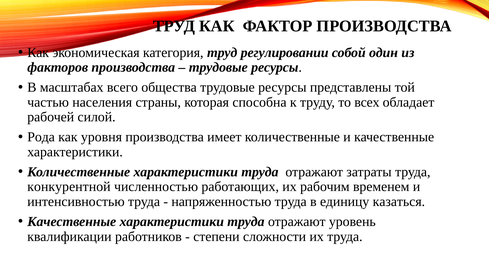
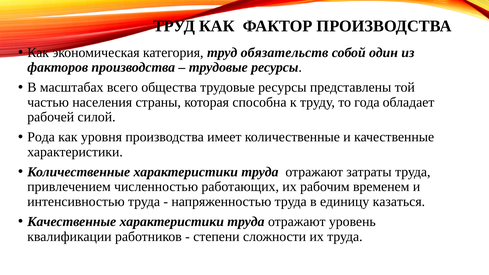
регулировании: регулировании -> обязательств
всех: всех -> года
конкурентной: конкурентной -> привлечением
